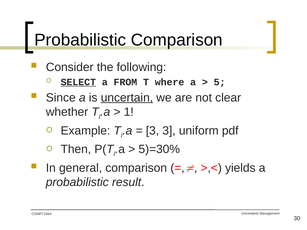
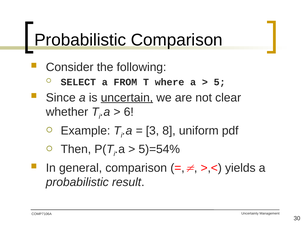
SELECT underline: present -> none
1: 1 -> 6
3 3: 3 -> 8
5)=30%: 5)=30% -> 5)=54%
